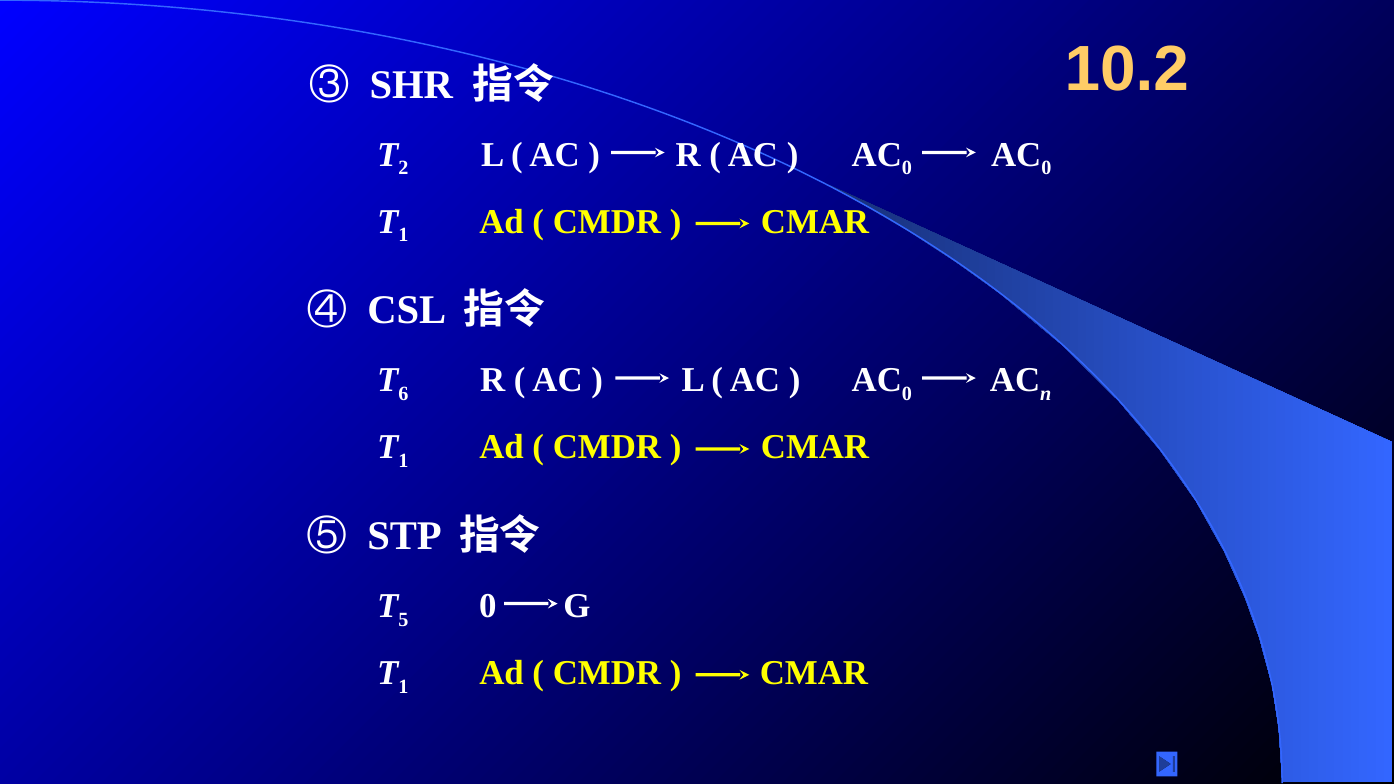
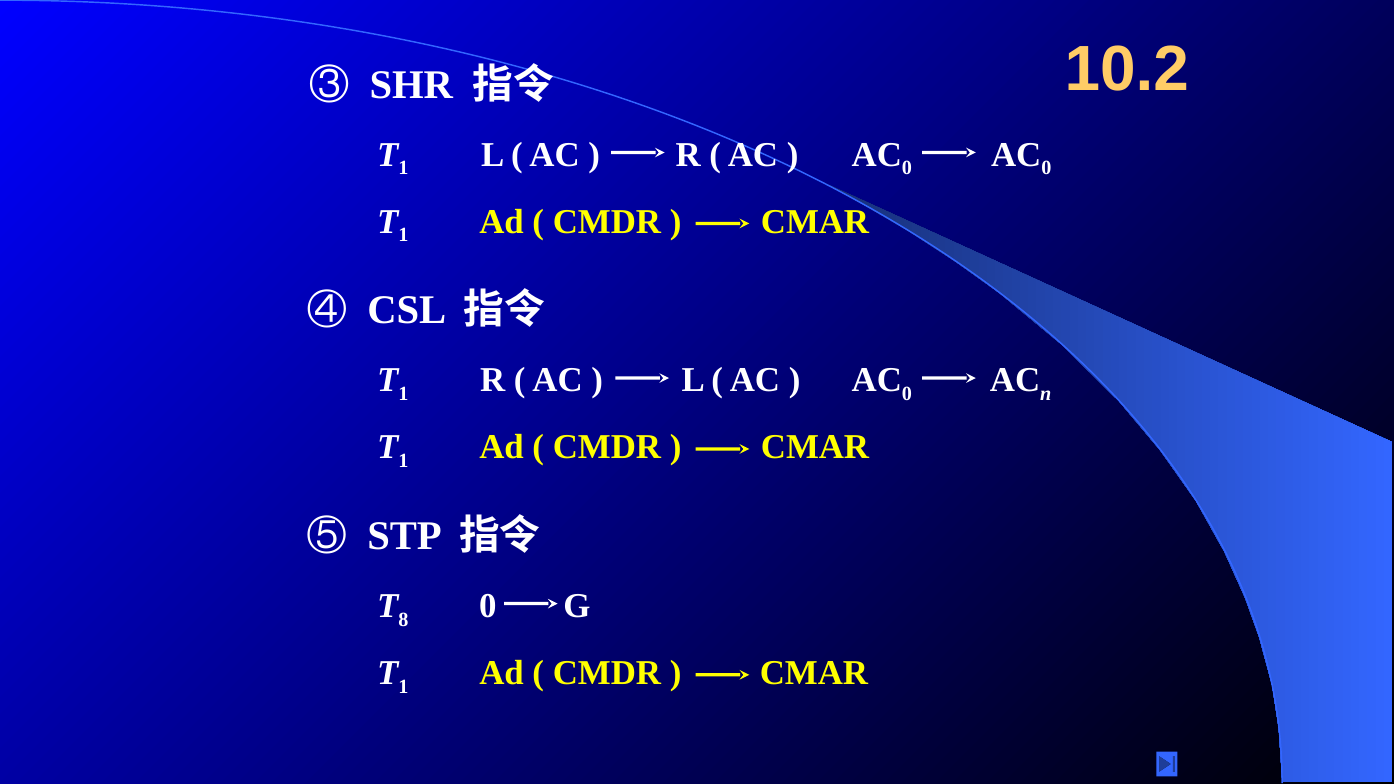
2 at (403, 168): 2 -> 1
6 at (403, 394): 6 -> 1
5: 5 -> 8
